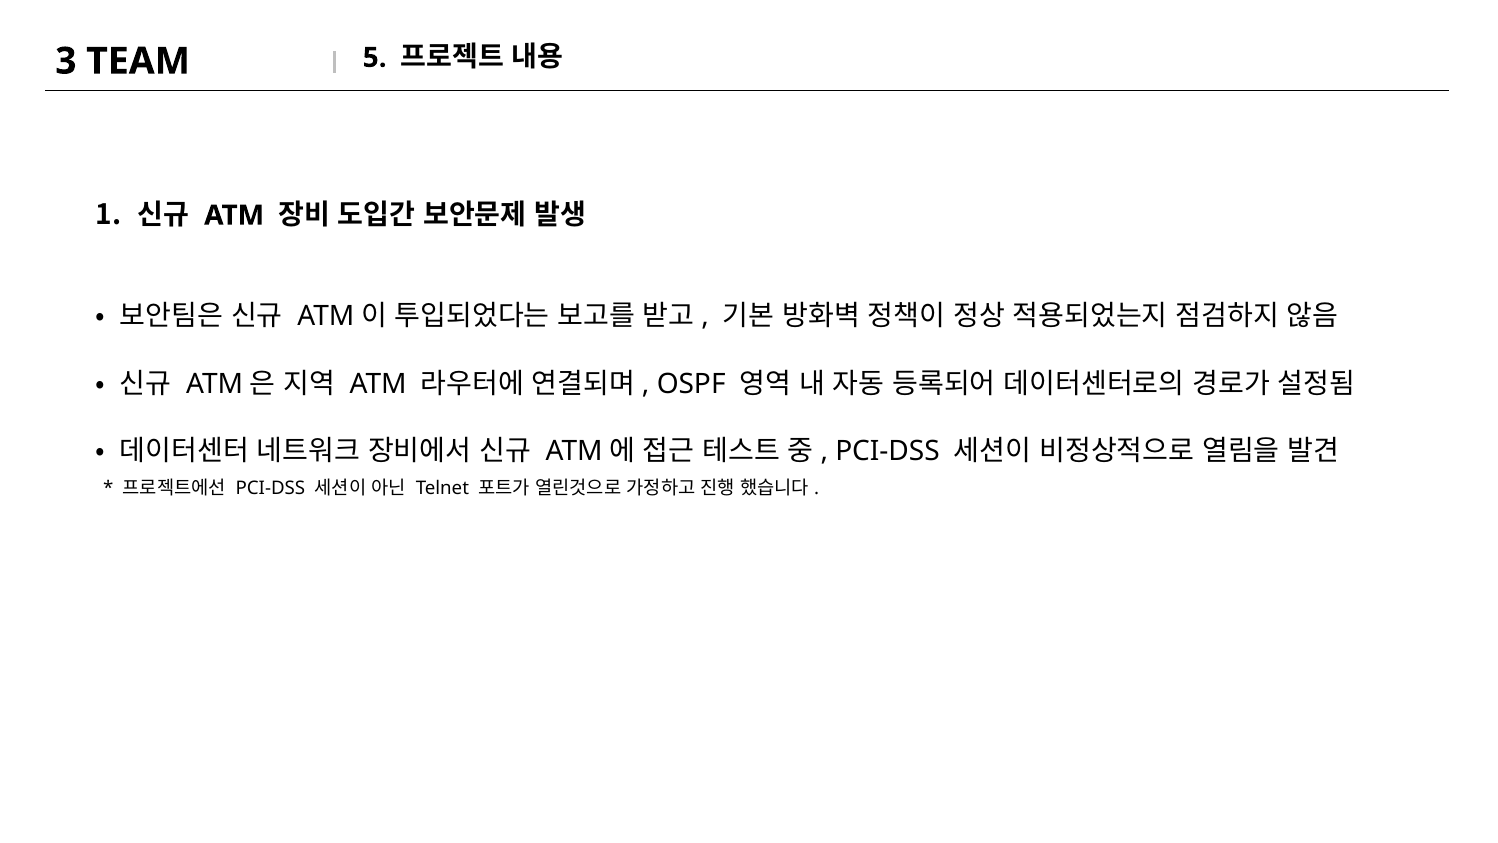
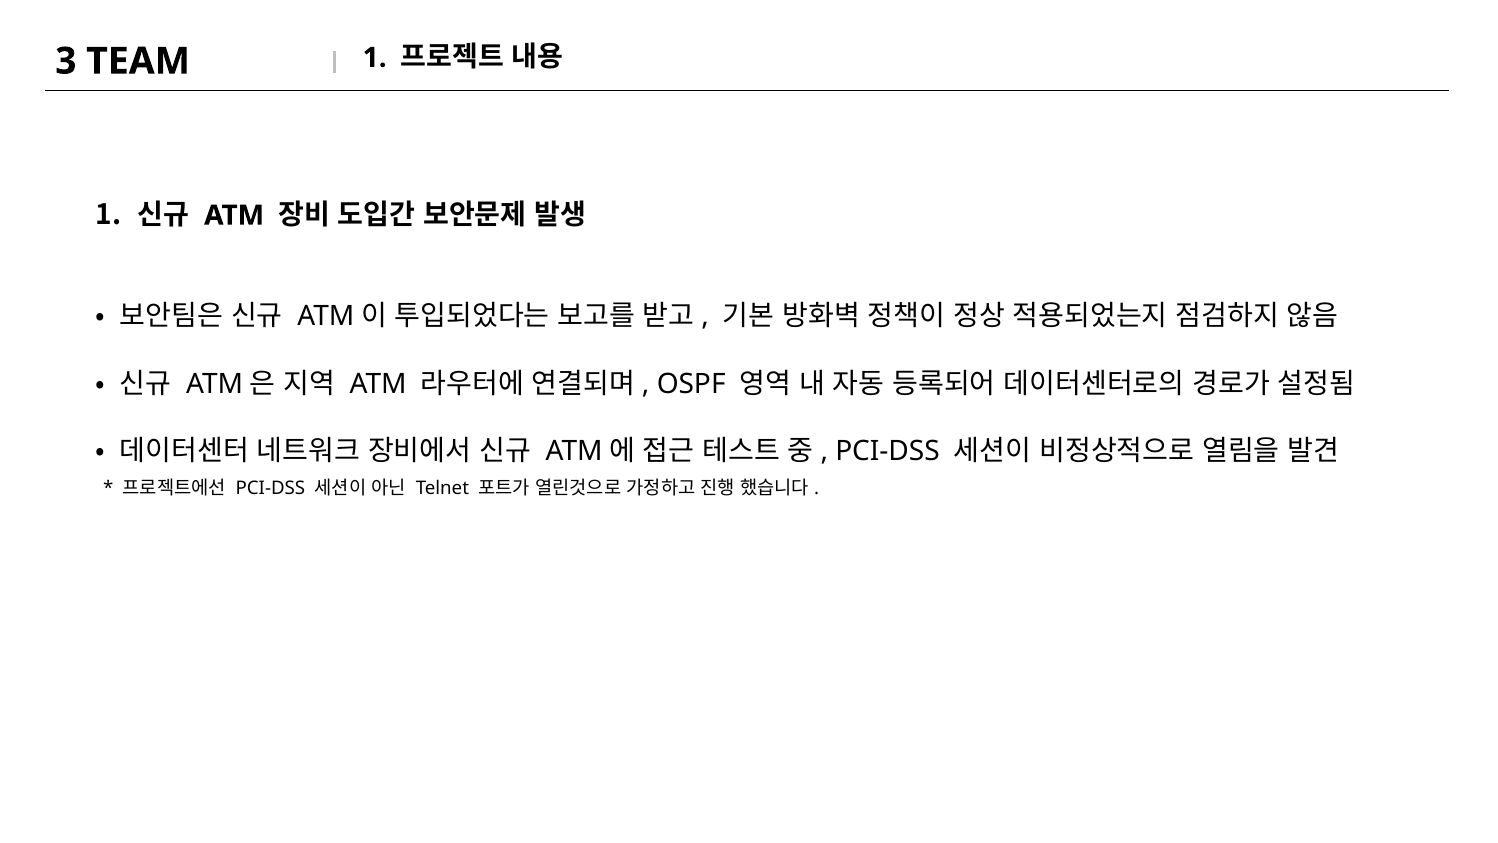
TEAM 5: 5 -> 1
